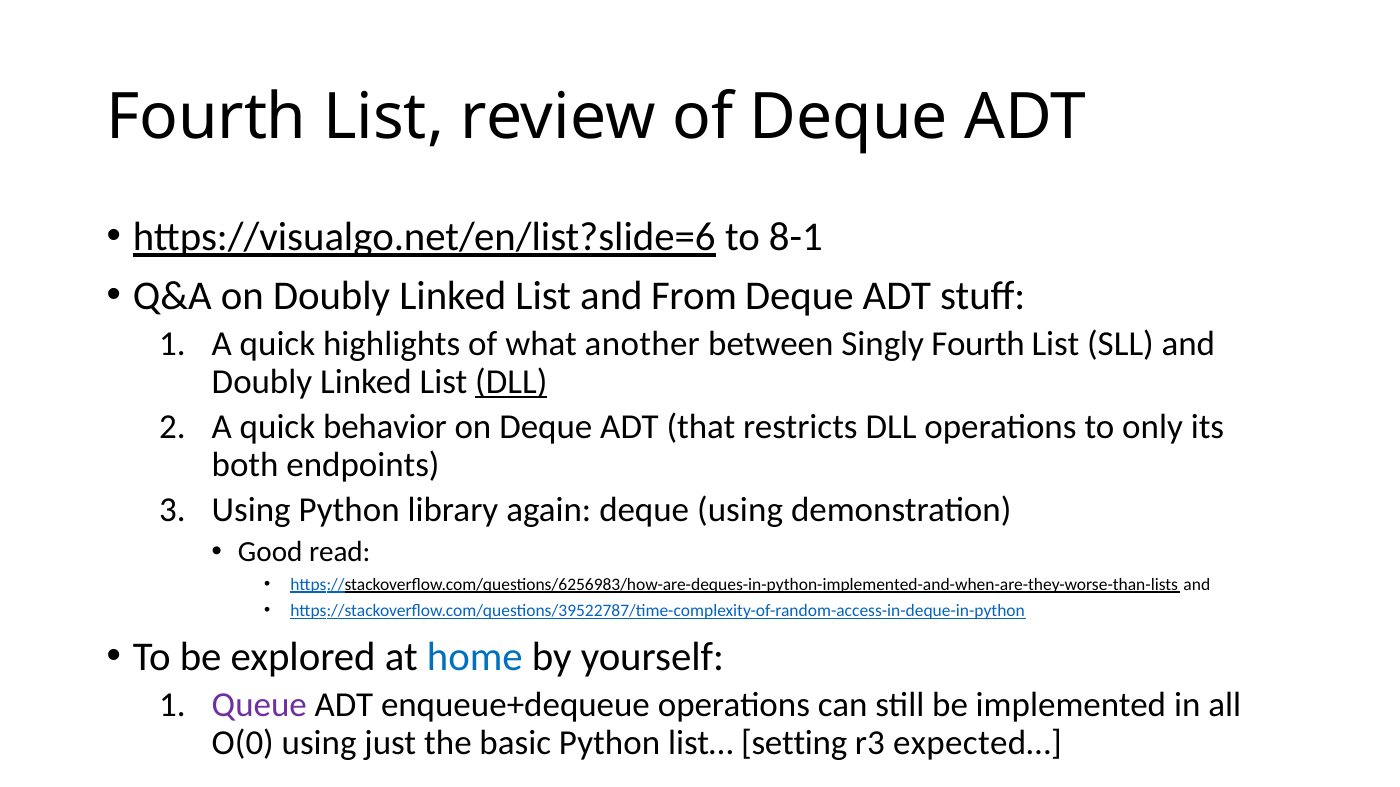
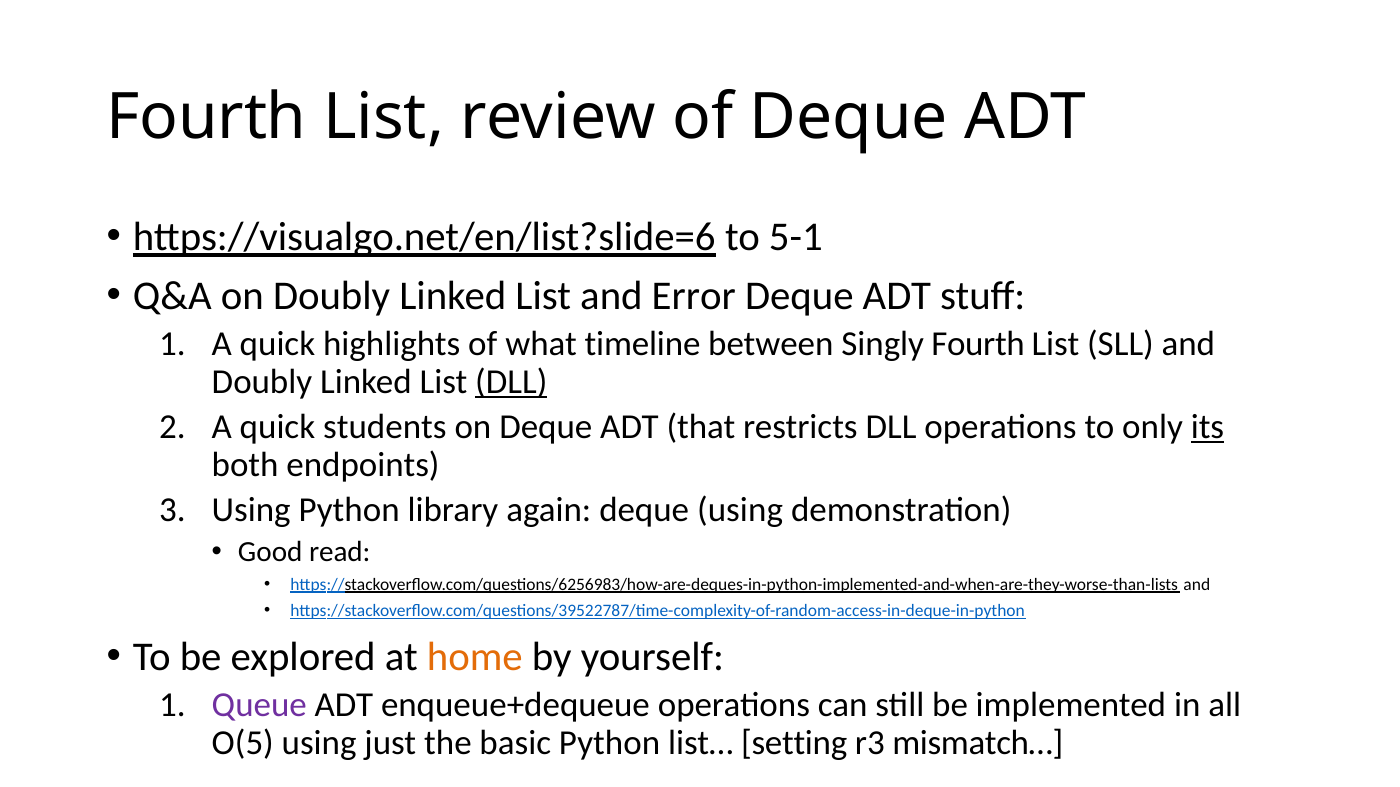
8-1: 8-1 -> 5-1
From: From -> Error
another: another -> timeline
behavior: behavior -> students
its underline: none -> present
home colour: blue -> orange
O(0: O(0 -> O(5
expected…: expected… -> mismatch…
